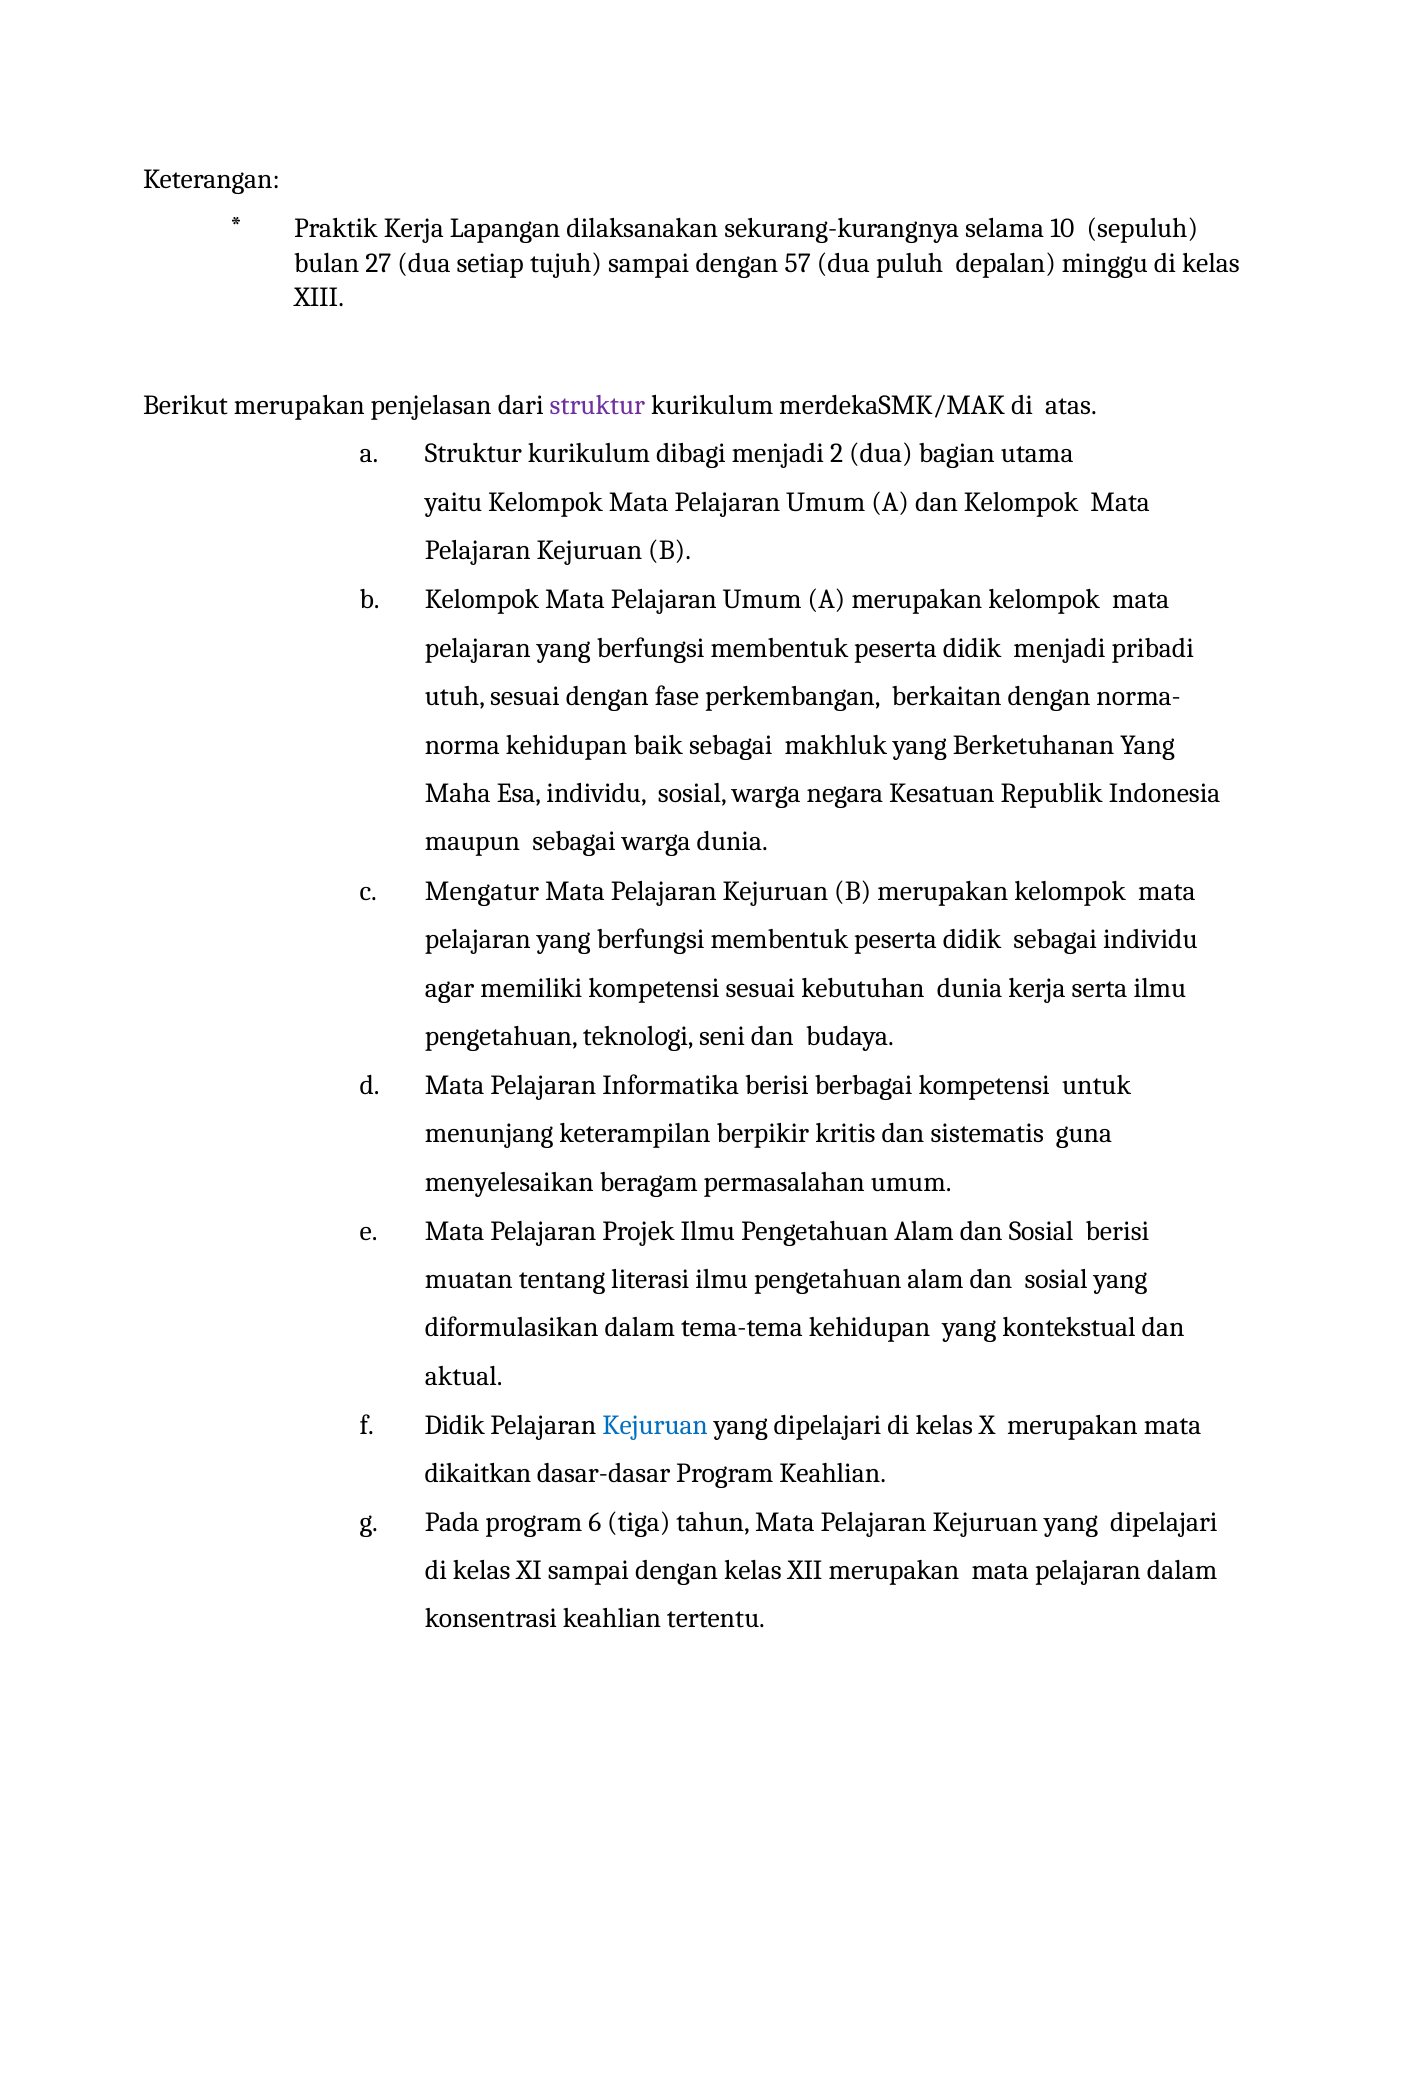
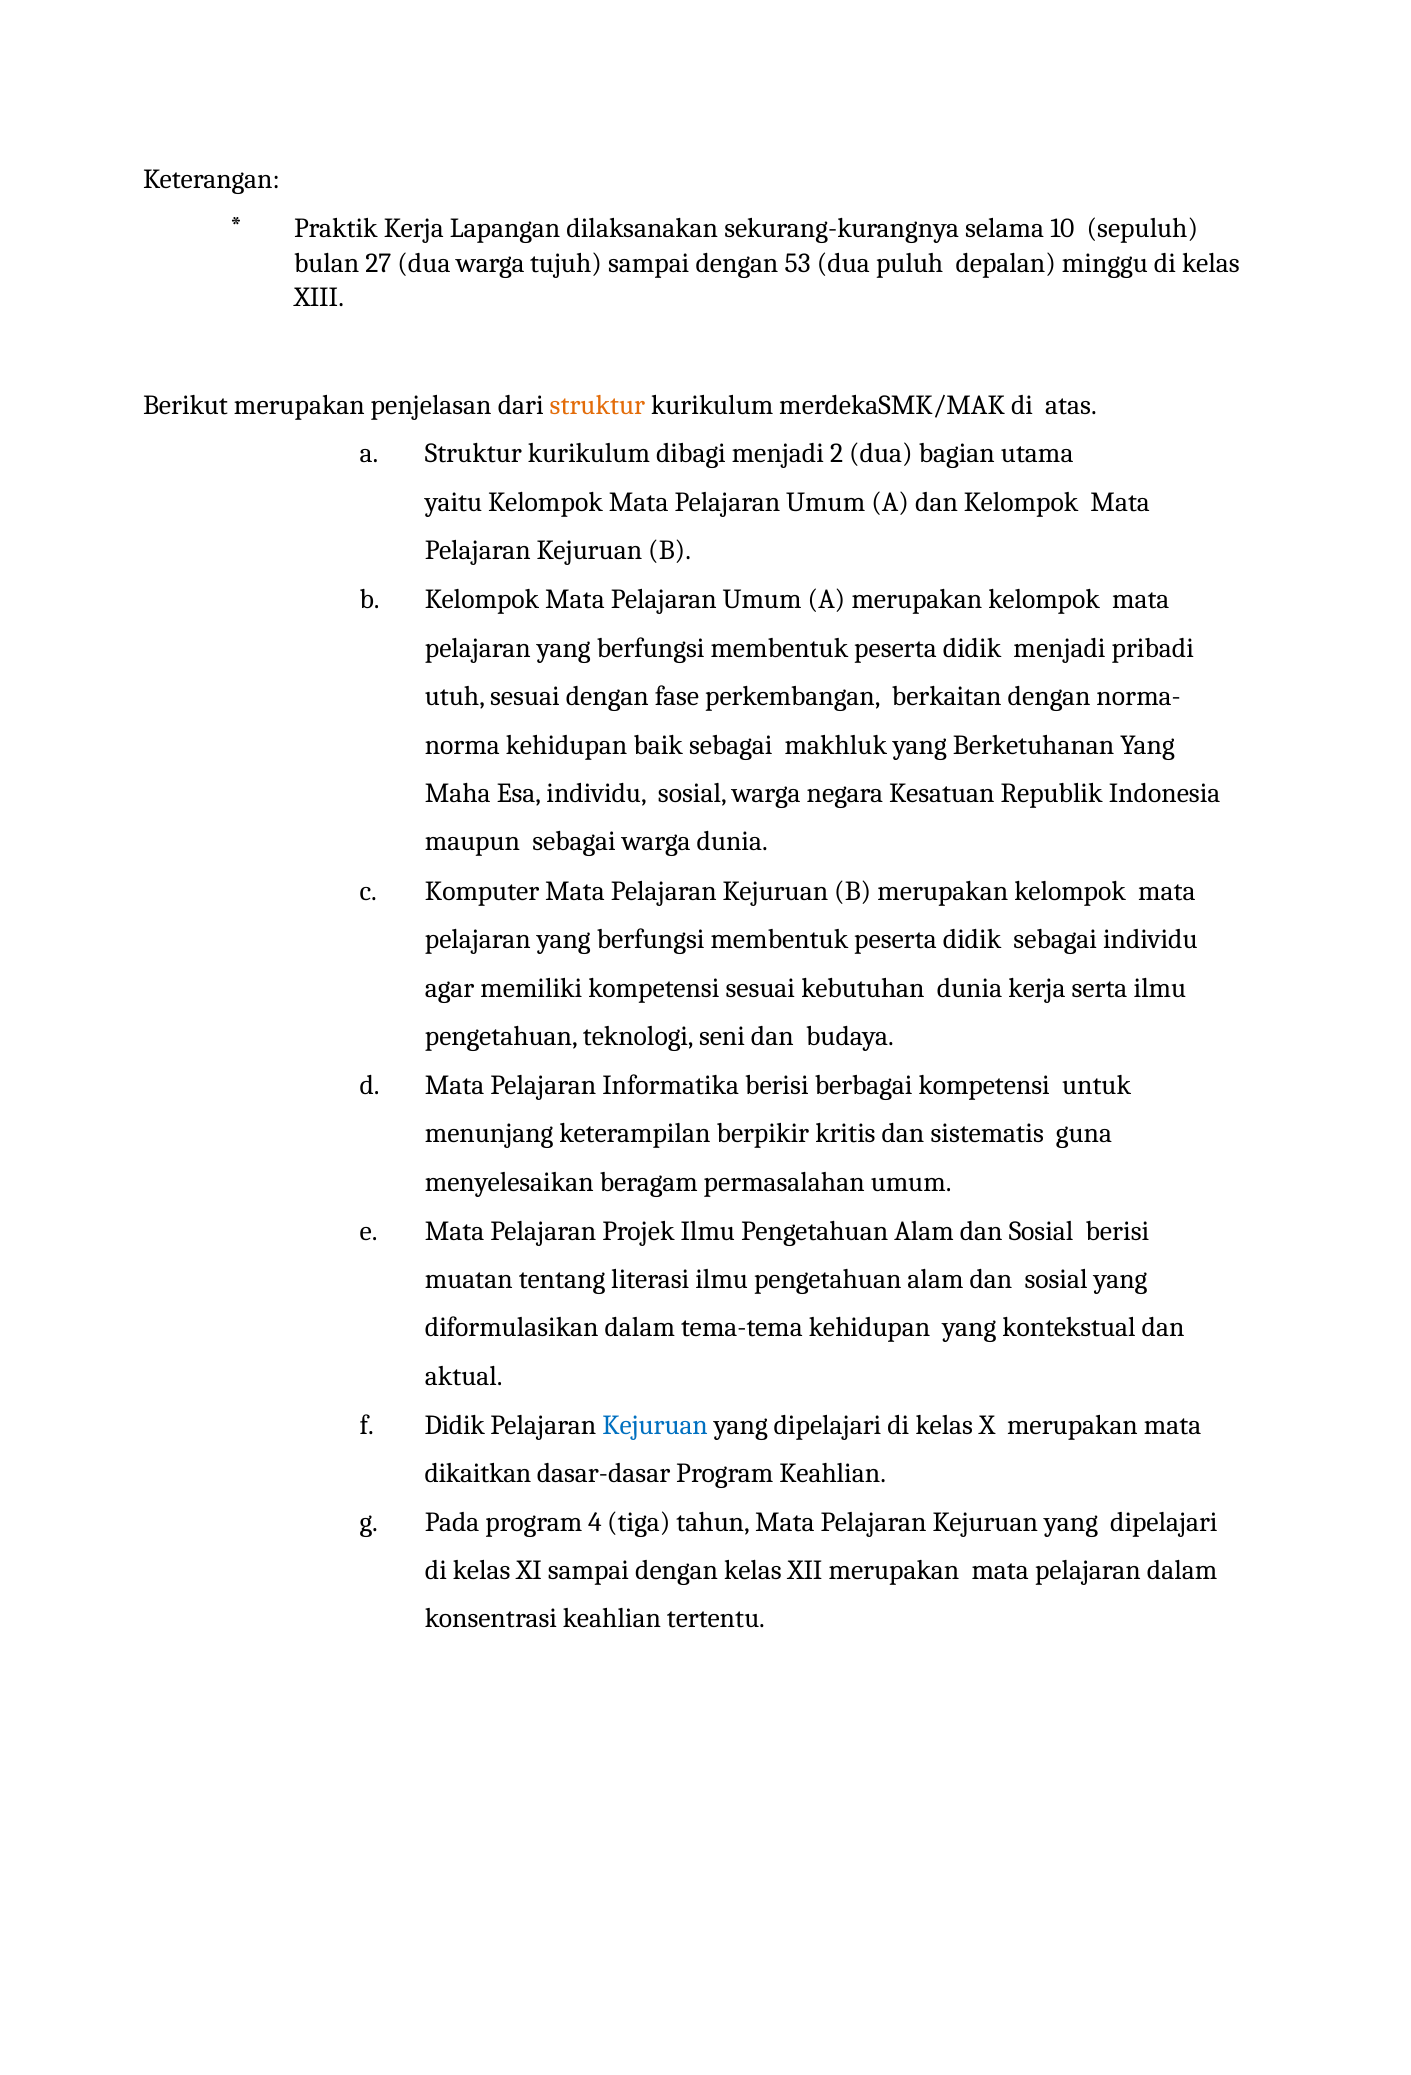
dua setiap: setiap -> warga
57: 57 -> 53
struktur at (597, 405) colour: purple -> orange
Mengatur: Mengatur -> Komputer
6: 6 -> 4
